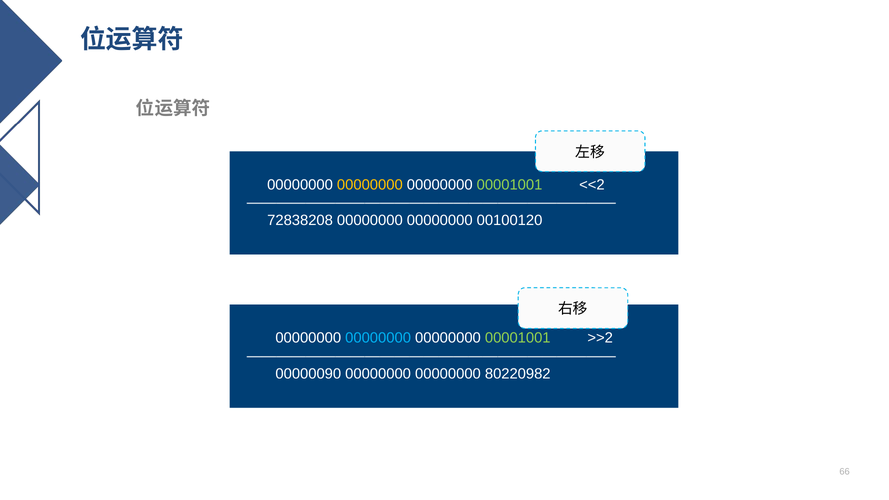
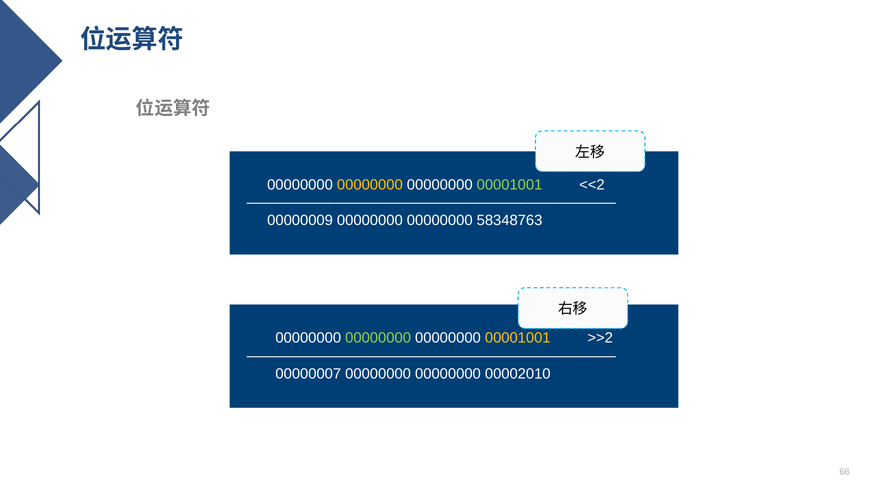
72838208: 72838208 -> 00000009
00100120: 00100120 -> 58348763
00000000 at (378, 338) colour: light blue -> light green
00001001 at (518, 338) colour: light green -> yellow
00000090: 00000090 -> 00000007
80220982: 80220982 -> 00002010
